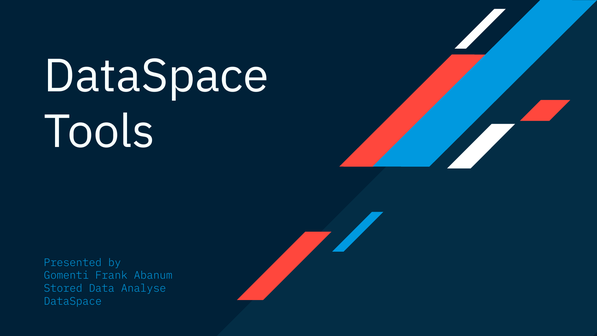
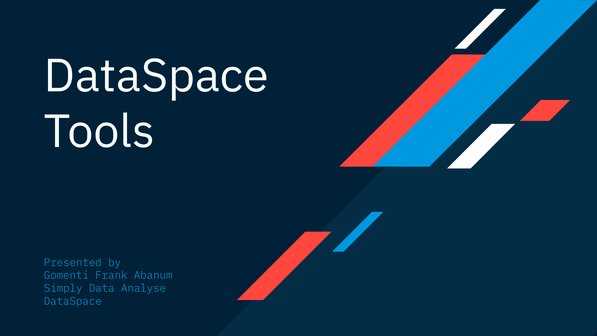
Stored: Stored -> Simply
